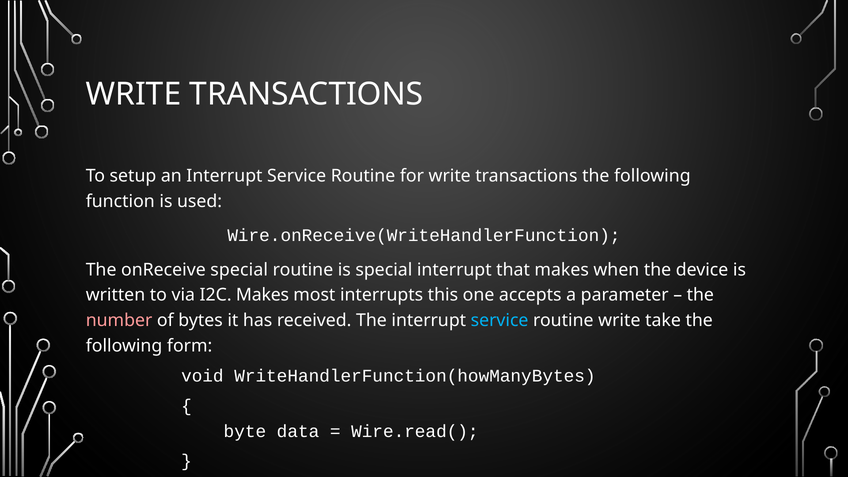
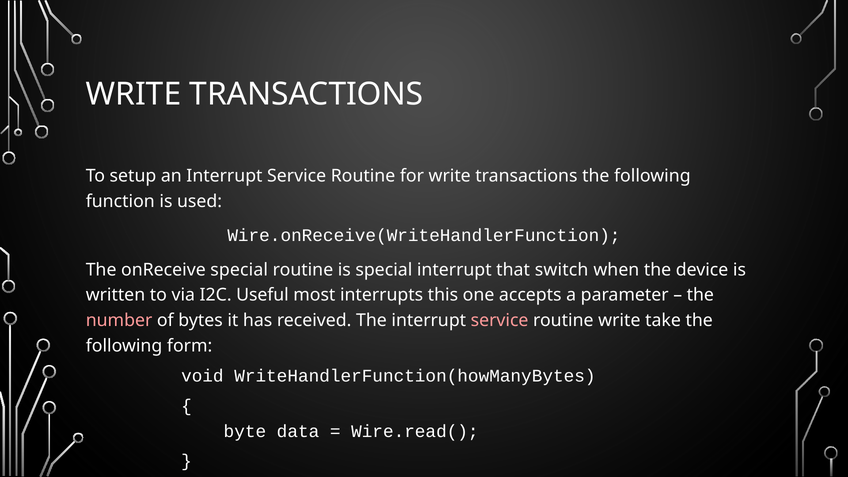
that makes: makes -> switch
I2C Makes: Makes -> Useful
service at (500, 321) colour: light blue -> pink
